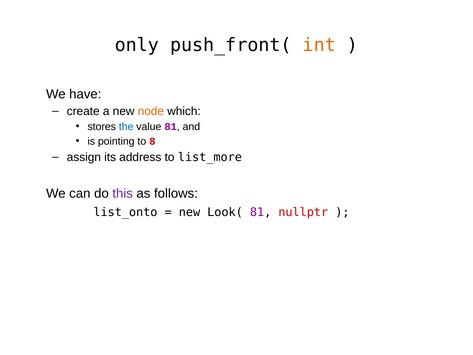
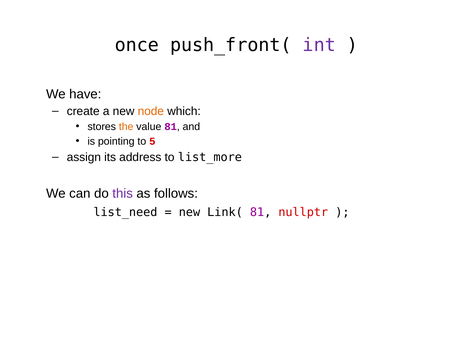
only: only -> once
int colour: orange -> purple
the colour: blue -> orange
8: 8 -> 5
list_onto: list_onto -> list_need
Look(: Look( -> Link(
